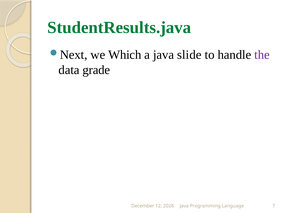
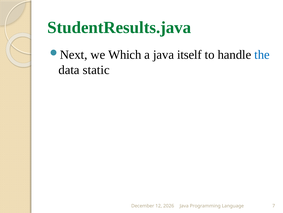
slide: slide -> itself
the colour: purple -> blue
grade: grade -> static
